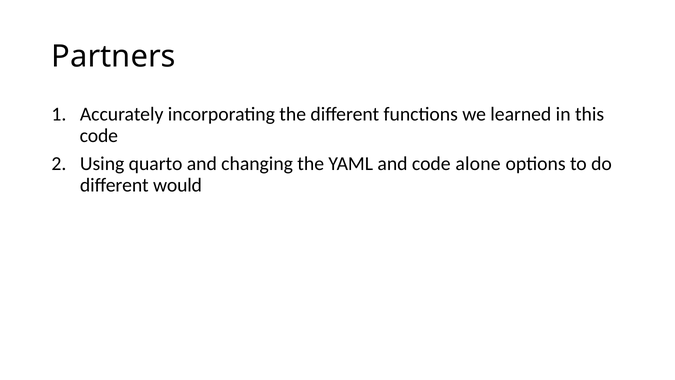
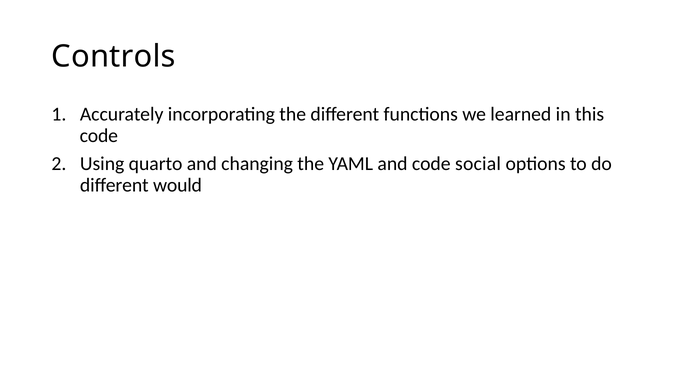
Partners: Partners -> Controls
alone: alone -> social
